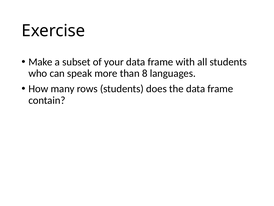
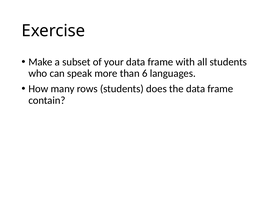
8: 8 -> 6
